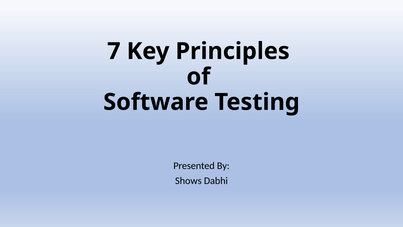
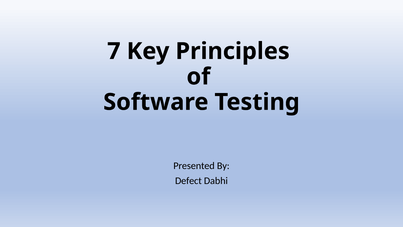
Shows: Shows -> Defect
